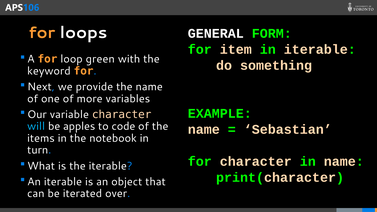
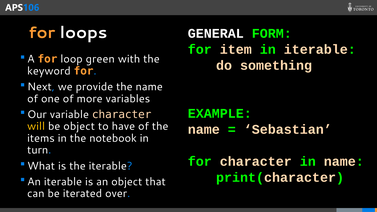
will colour: light blue -> yellow
be apples: apples -> object
code: code -> have
